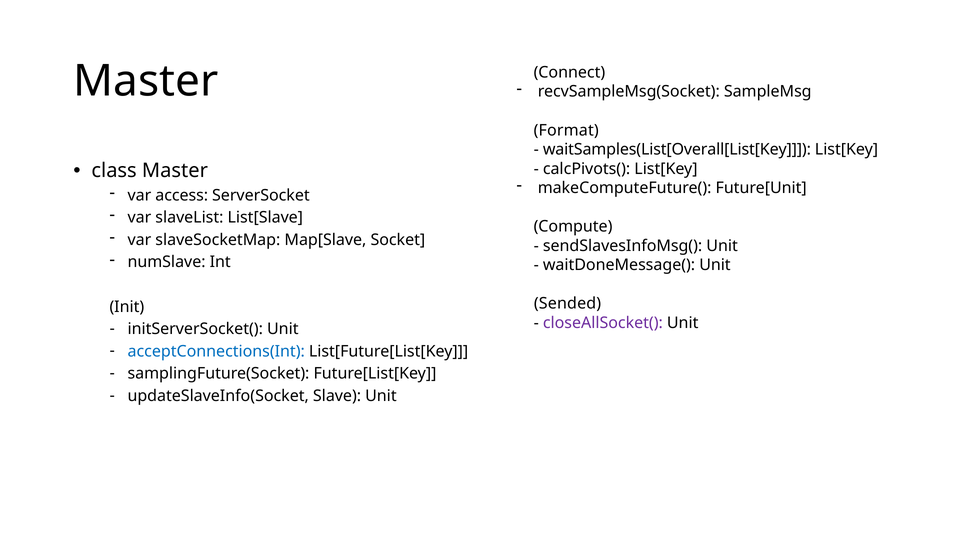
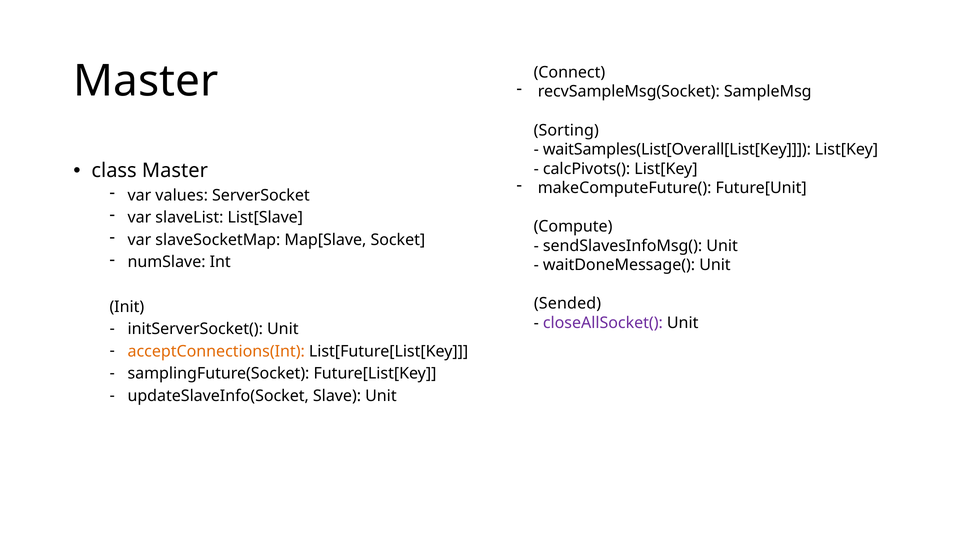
Format: Format -> Sorting
access: access -> values
acceptConnections(Int colour: blue -> orange
